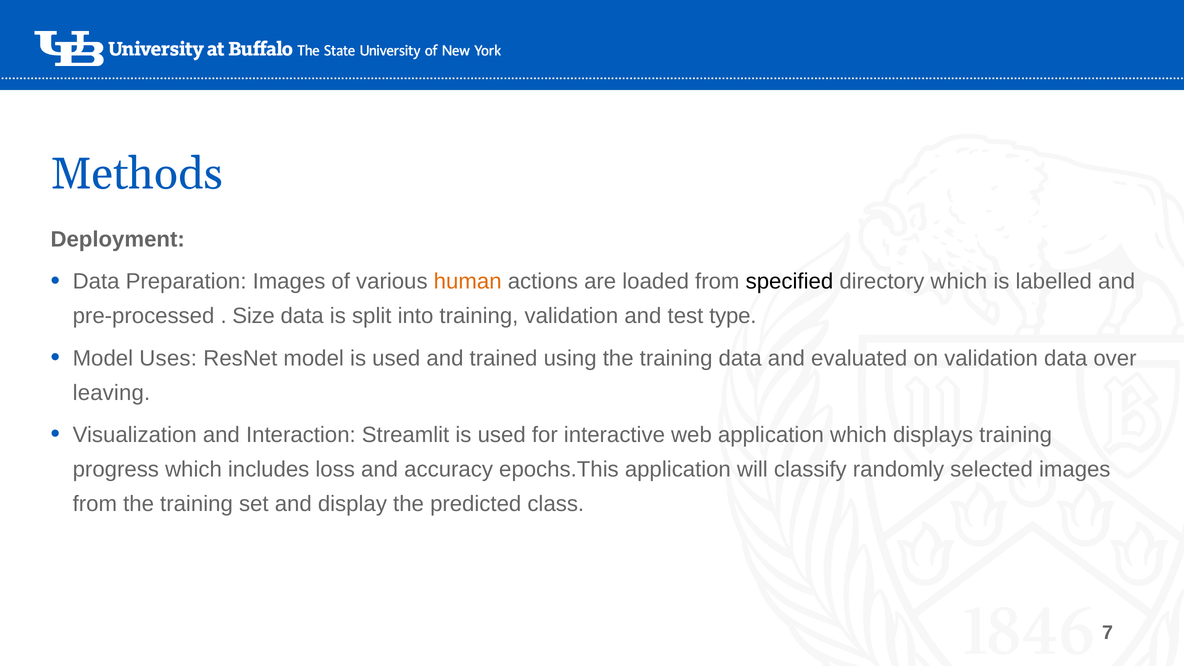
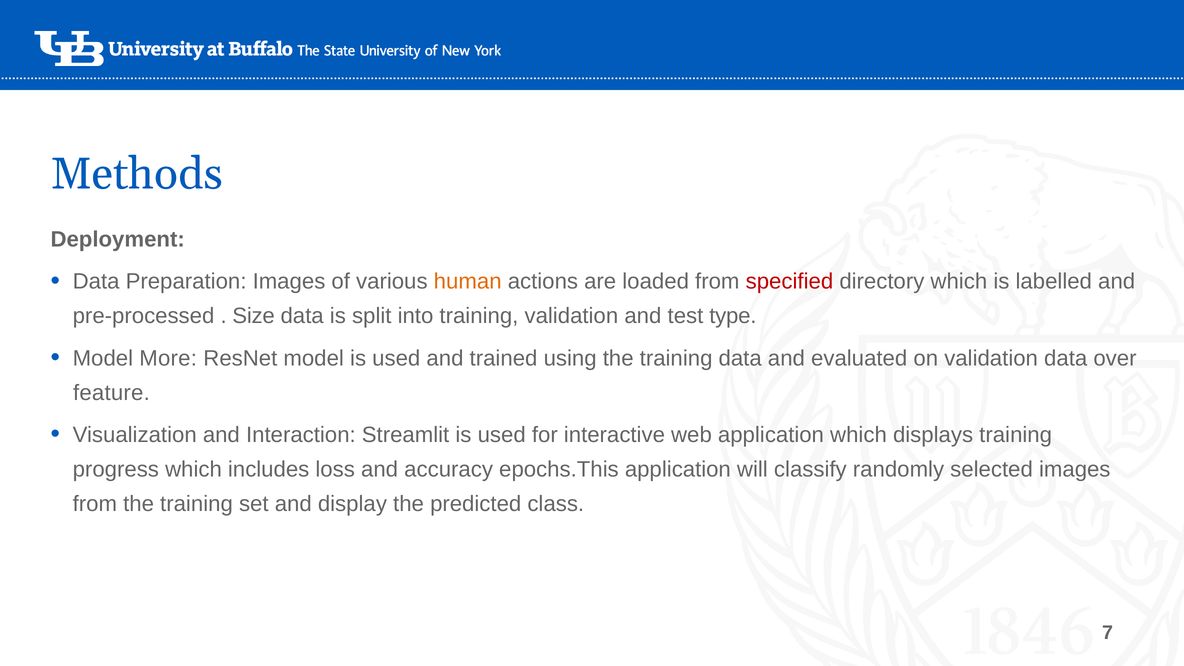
specified colour: black -> red
Uses: Uses -> More
leaving: leaving -> feature
